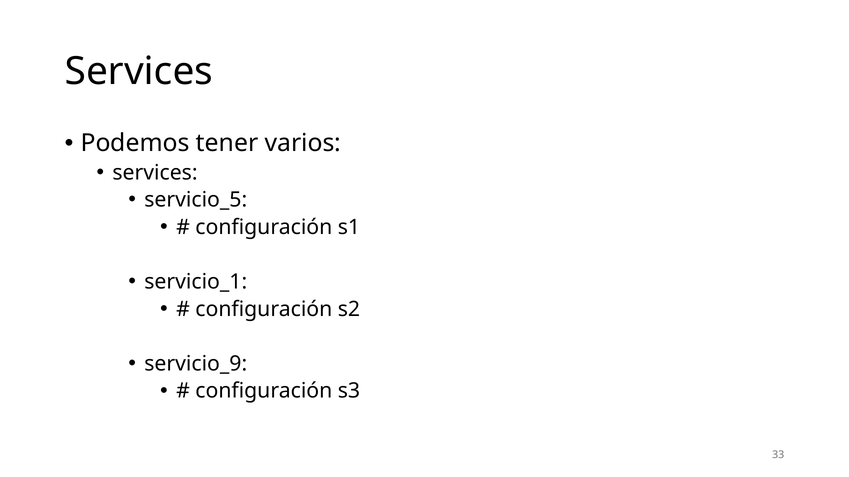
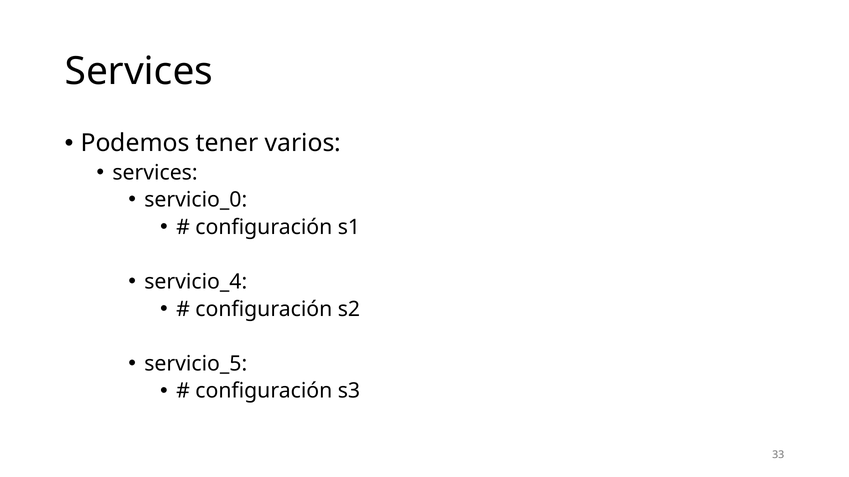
servicio_5: servicio_5 -> servicio_0
servicio_1: servicio_1 -> servicio_4
servicio_9: servicio_9 -> servicio_5
